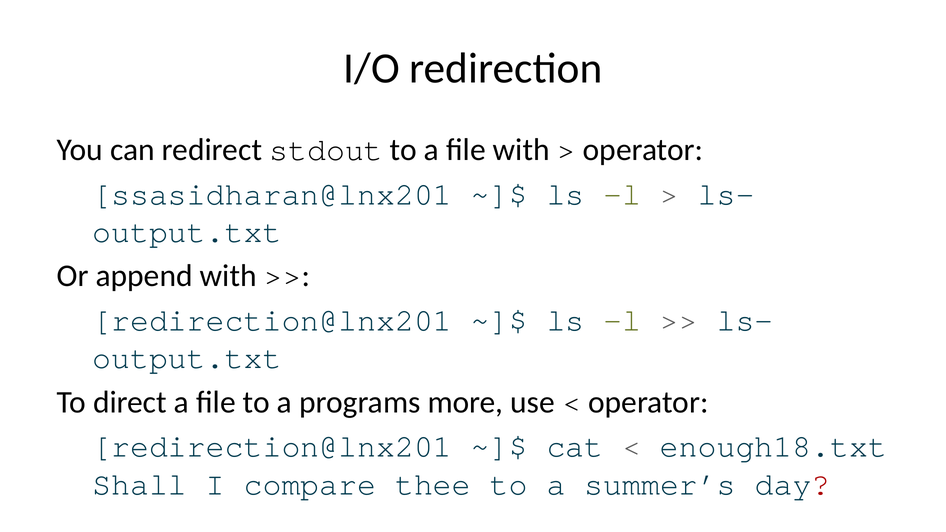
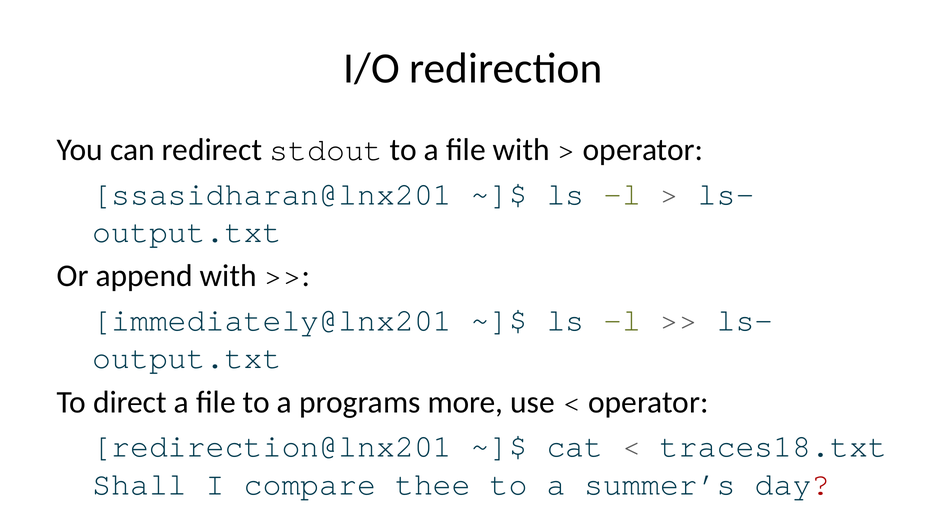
redirection@lnx201 at (272, 320): redirection@lnx201 -> immediately@lnx201
enough18.txt: enough18.txt -> traces18.txt
